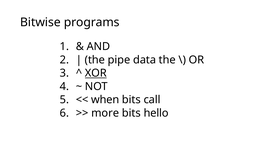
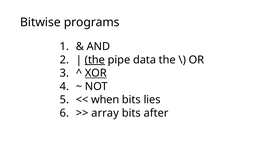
the at (95, 60) underline: none -> present
call: call -> lies
more: more -> array
hello: hello -> after
